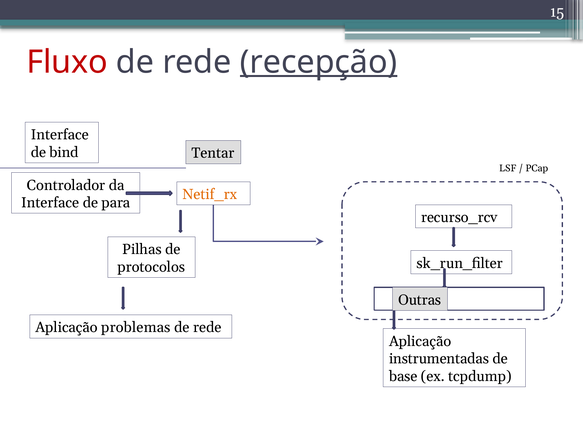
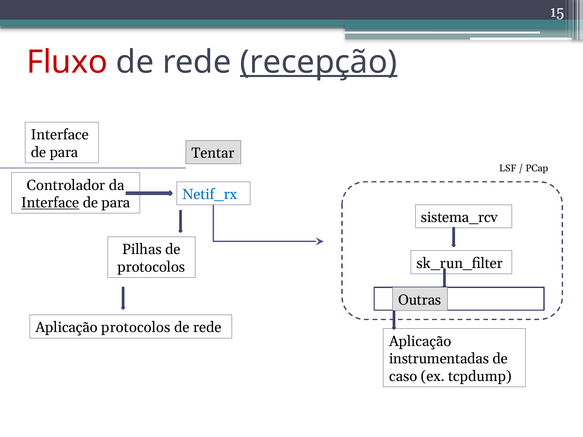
bind at (64, 152): bind -> para
Netif_rx colour: orange -> blue
Interface at (50, 203) underline: none -> present
recurso_rcv: recurso_rcv -> sistema_rcv
Aplicação problemas: problemas -> protocolos
base: base -> caso
